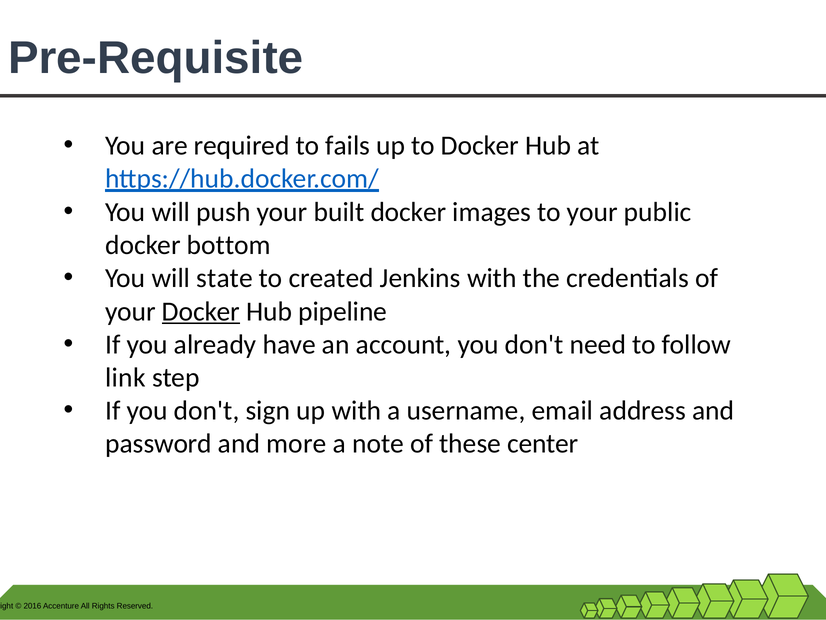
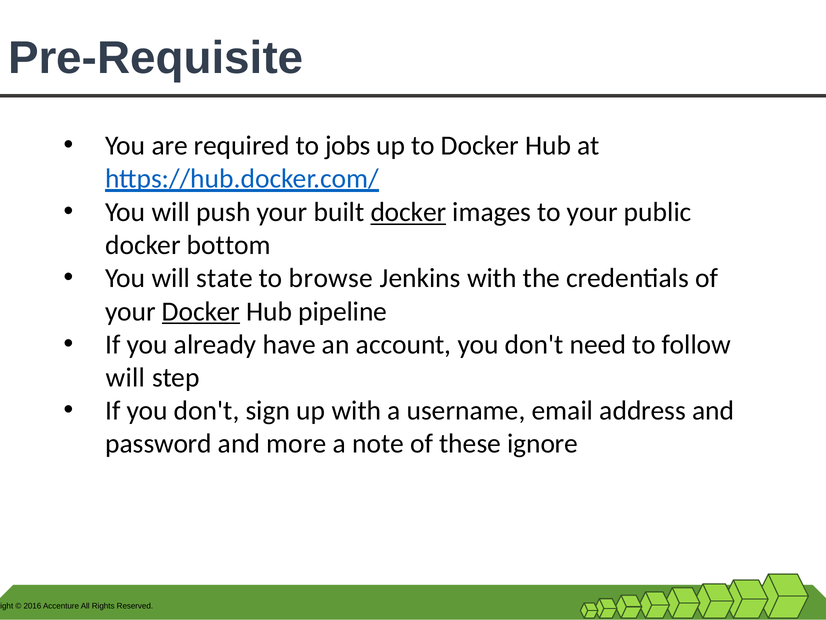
fails: fails -> jobs
docker at (408, 212) underline: none -> present
created: created -> browse
link at (125, 377): link -> will
center: center -> ignore
